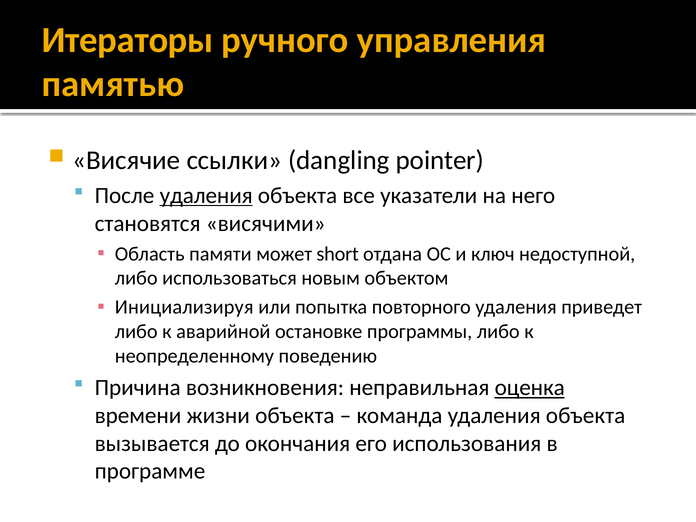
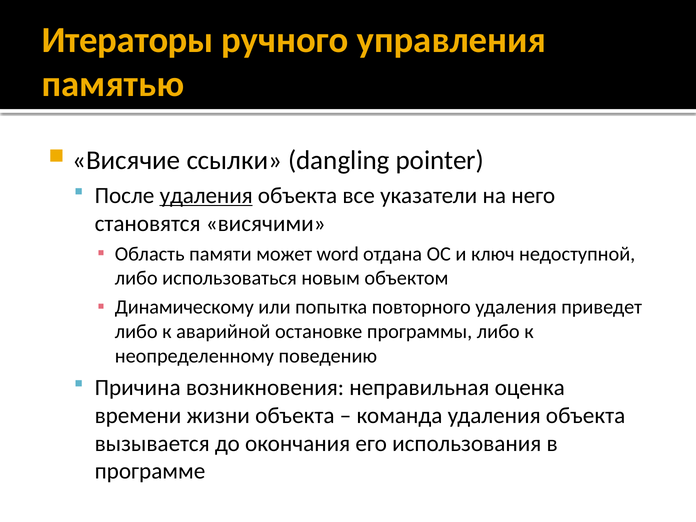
short: short -> word
Инициализируя: Инициализируя -> Динамическому
оценка underline: present -> none
